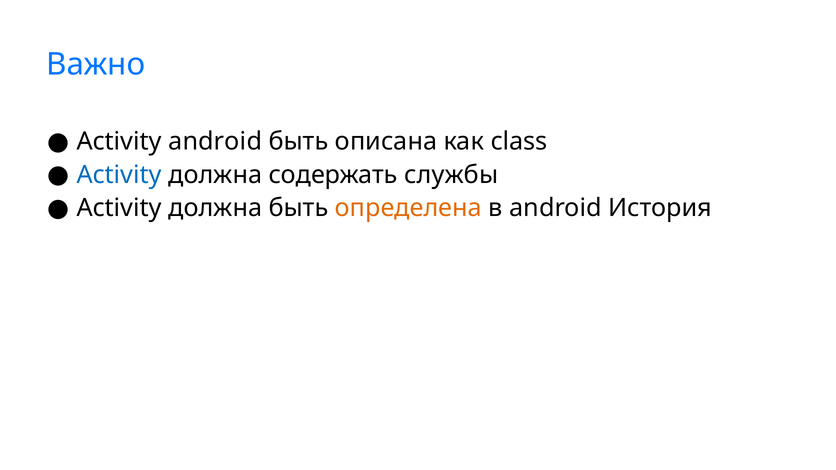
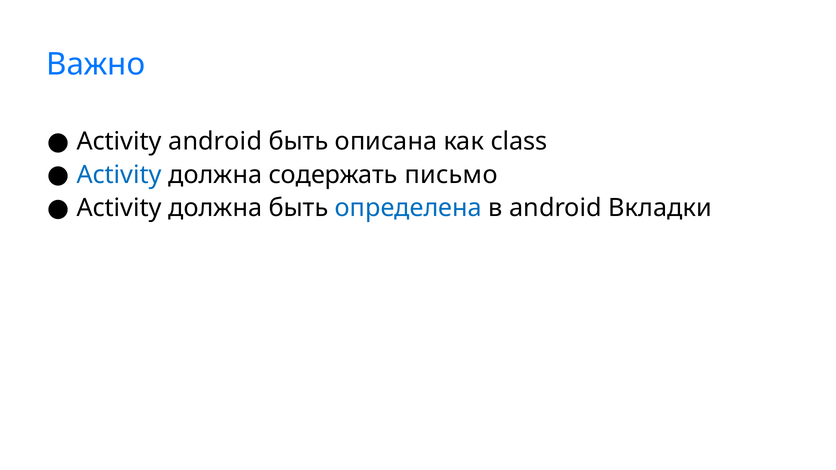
службы: службы -> письмо
определена colour: orange -> blue
История: История -> Вкладки
